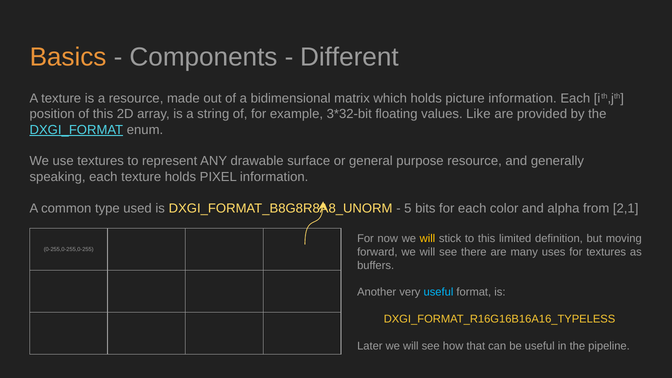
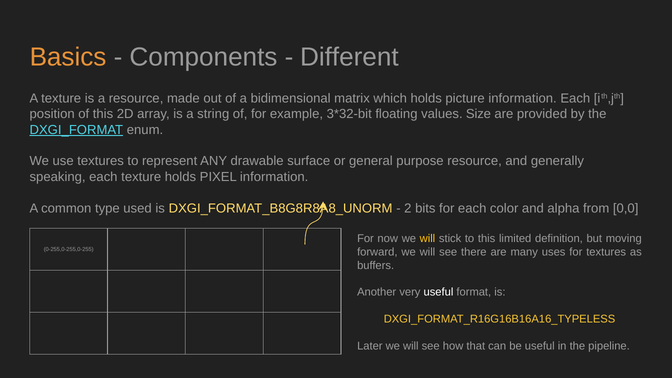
Like: Like -> Size
5: 5 -> 2
2,1: 2,1 -> 0,0
useful at (438, 292) colour: light blue -> white
